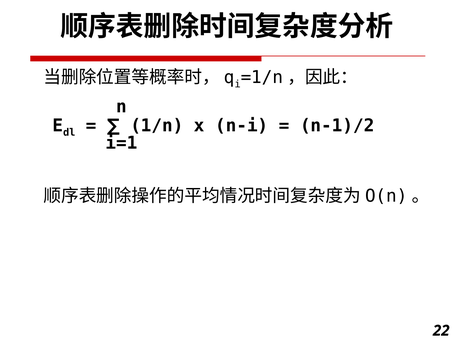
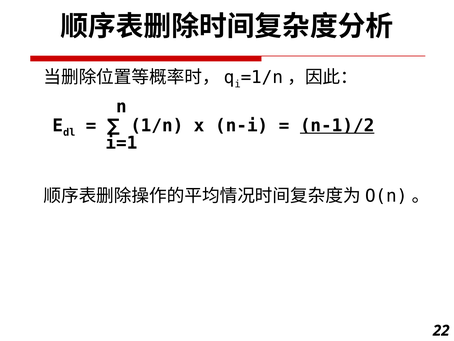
n-1)/2 underline: none -> present
